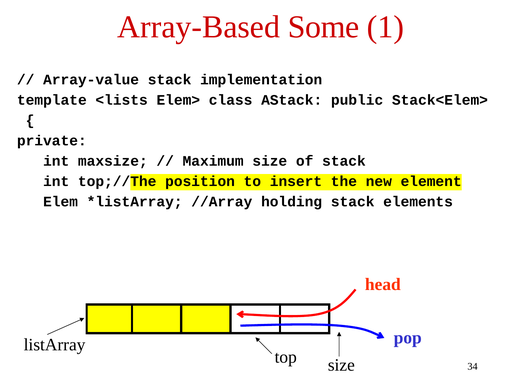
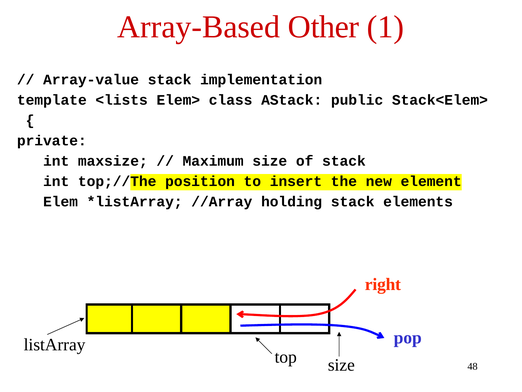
Some: Some -> Other
head: head -> right
34: 34 -> 48
